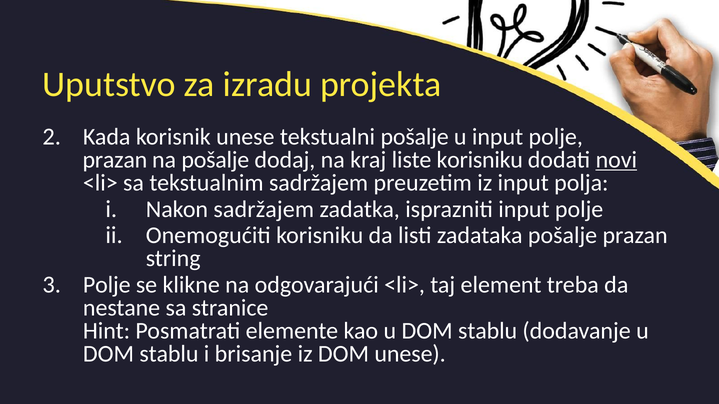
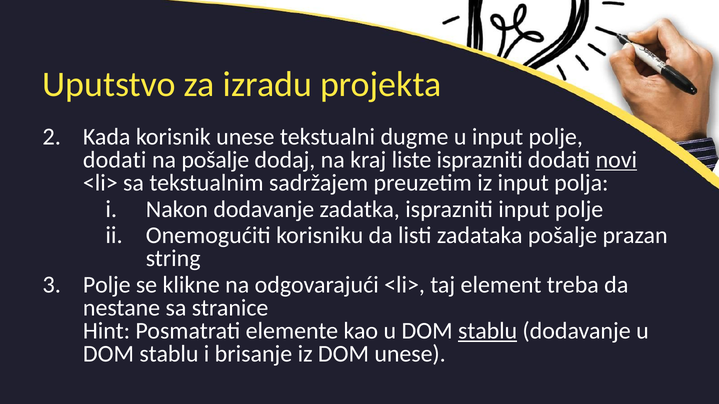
tekstualni pošalje: pošalje -> dugme
prazan at (115, 160): prazan -> dodati
liste korisniku: korisniku -> isprazniti
Nakon sadržajem: sadržajem -> dodavanje
stablu at (488, 331) underline: none -> present
